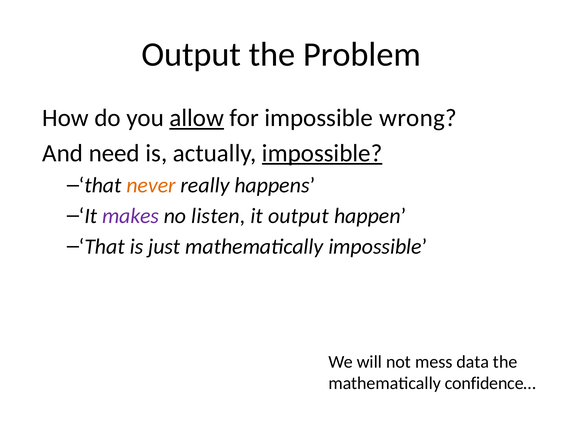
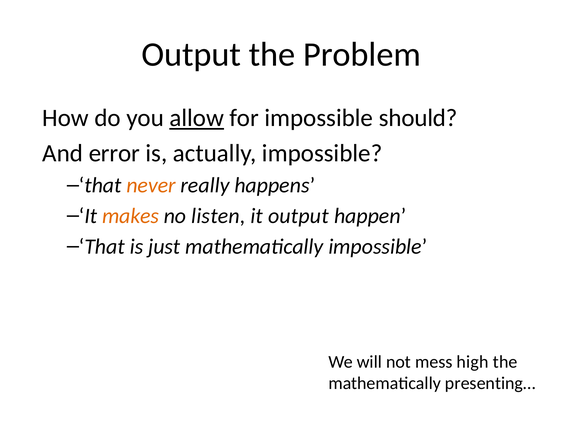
wrong: wrong -> should
need: need -> error
impossible at (322, 153) underline: present -> none
makes colour: purple -> orange
data: data -> high
confidence…: confidence… -> presenting…
